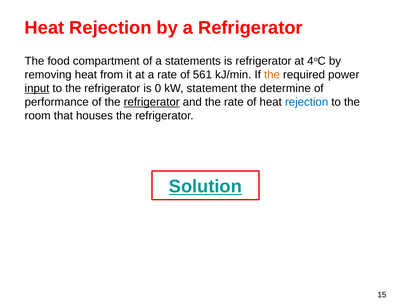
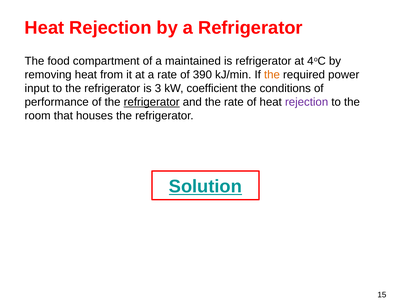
statements: statements -> maintained
561: 561 -> 390
input underline: present -> none
0: 0 -> 3
statement: statement -> coefficient
determine: determine -> conditions
rejection at (307, 102) colour: blue -> purple
